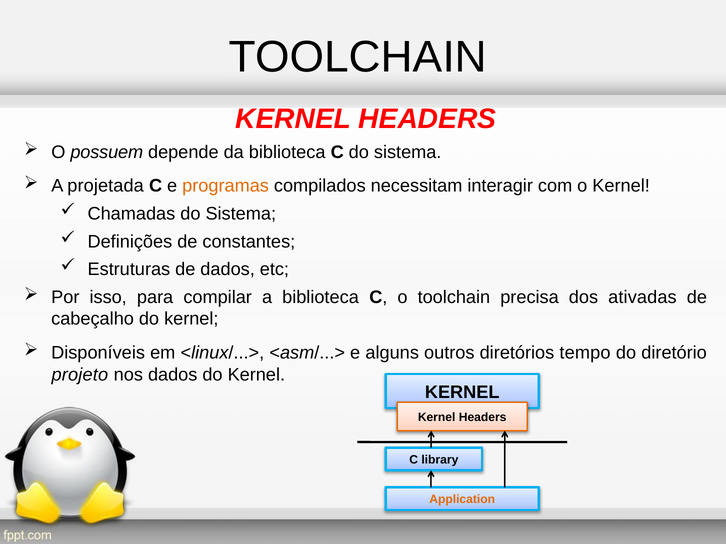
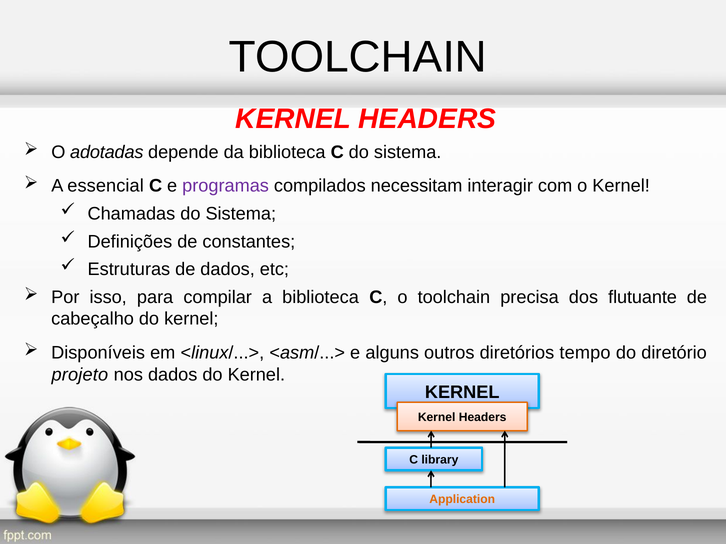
possuem: possuem -> adotadas
projetada: projetada -> essencial
programas colour: orange -> purple
ativadas: ativadas -> flutuante
